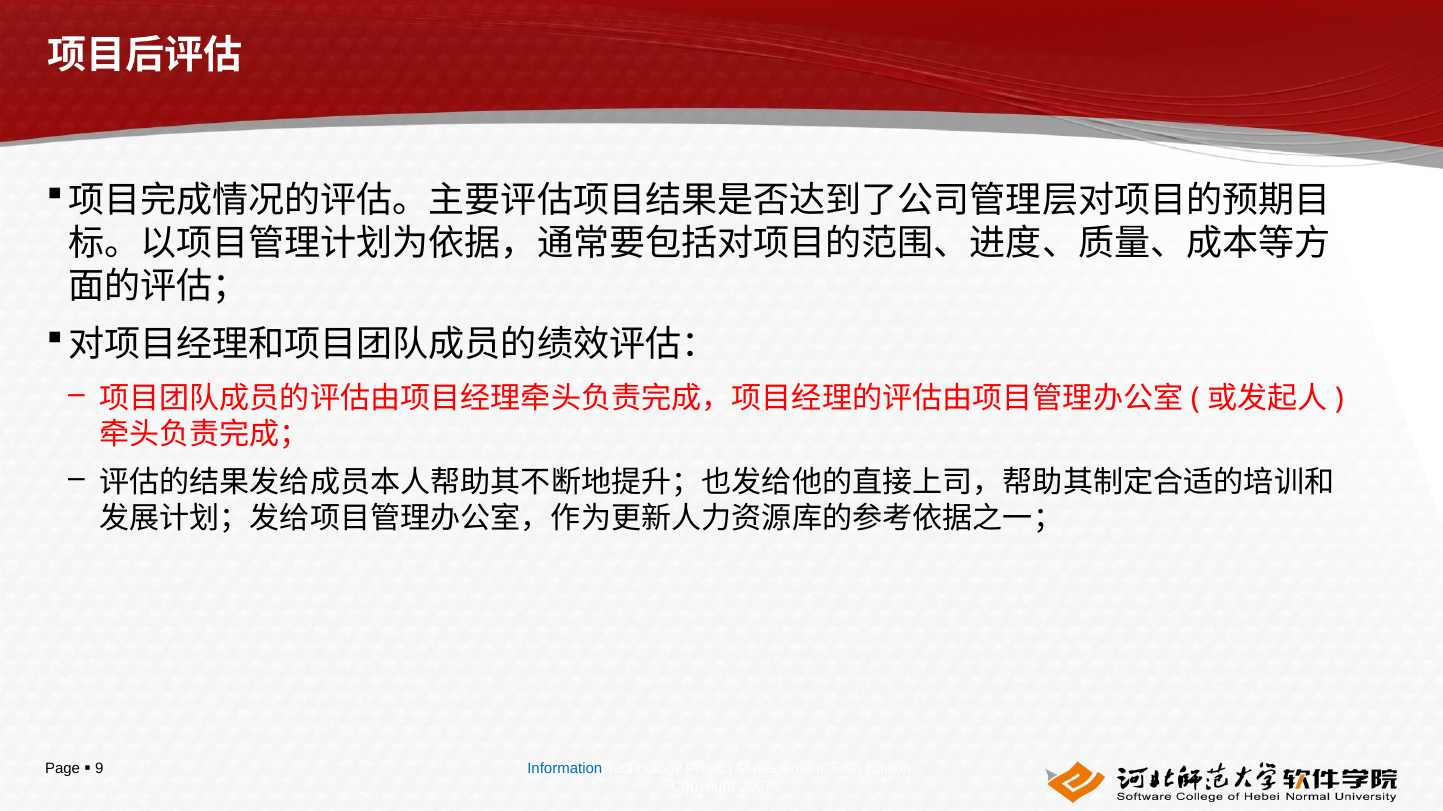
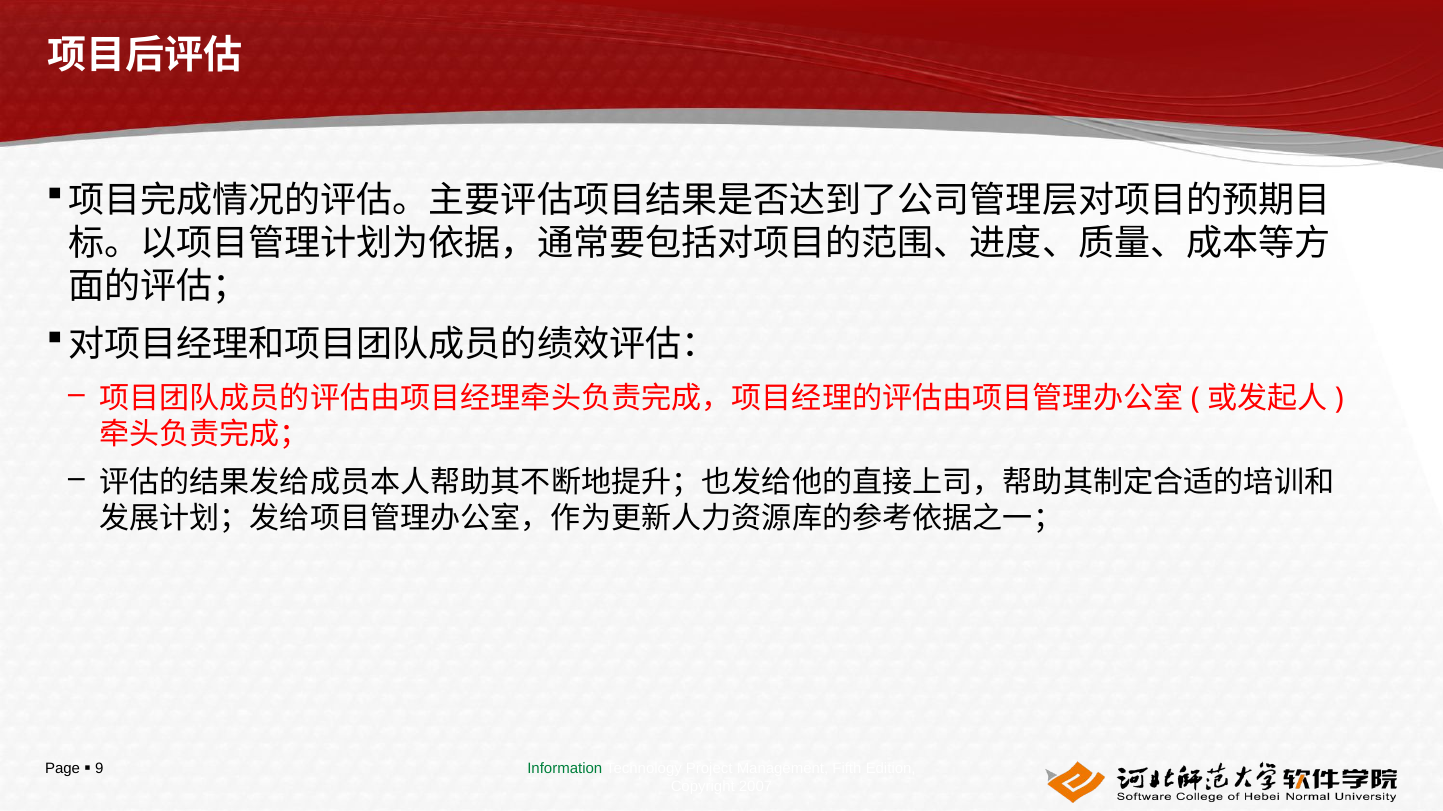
Information colour: blue -> green
